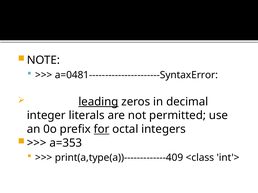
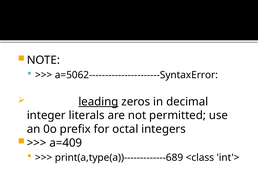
a=0481----------------------SyntaxError: a=0481----------------------SyntaxError -> a=5062----------------------SyntaxError
for underline: present -> none
a=353: a=353 -> a=409
print(a,type(a))-------------409: print(a,type(a))-------------409 -> print(a,type(a))-------------689
